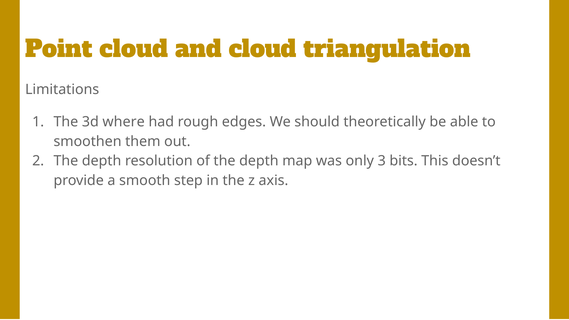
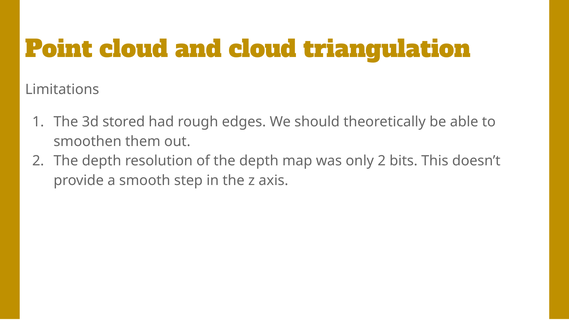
where: where -> stored
only 3: 3 -> 2
